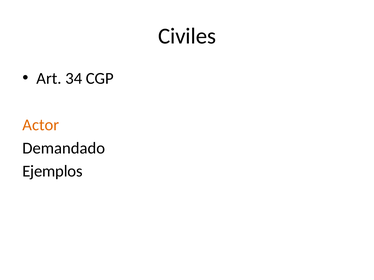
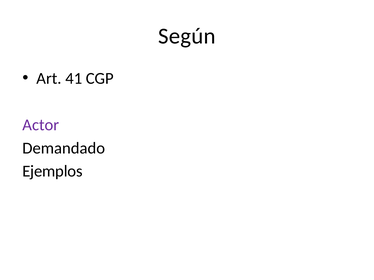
Civiles: Civiles -> Según
34: 34 -> 41
Actor colour: orange -> purple
